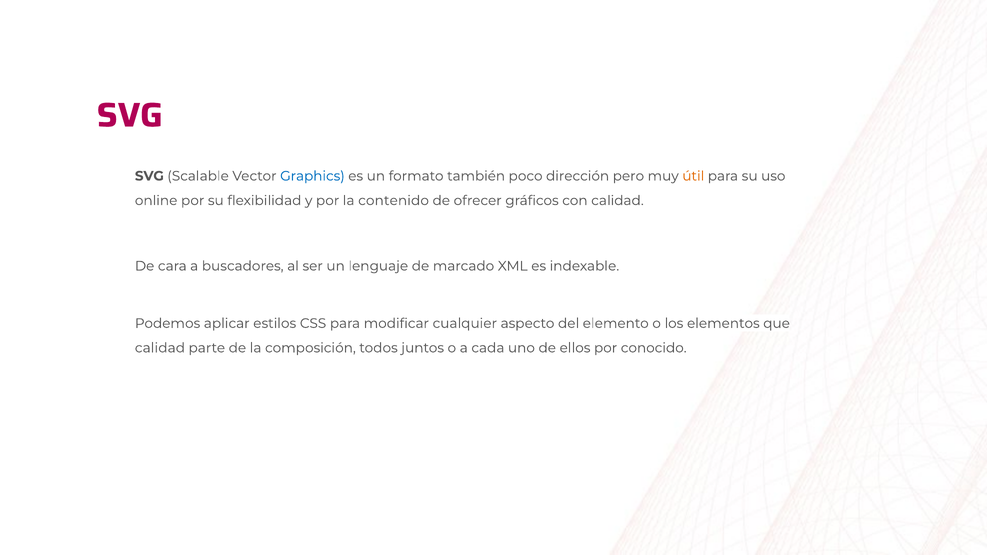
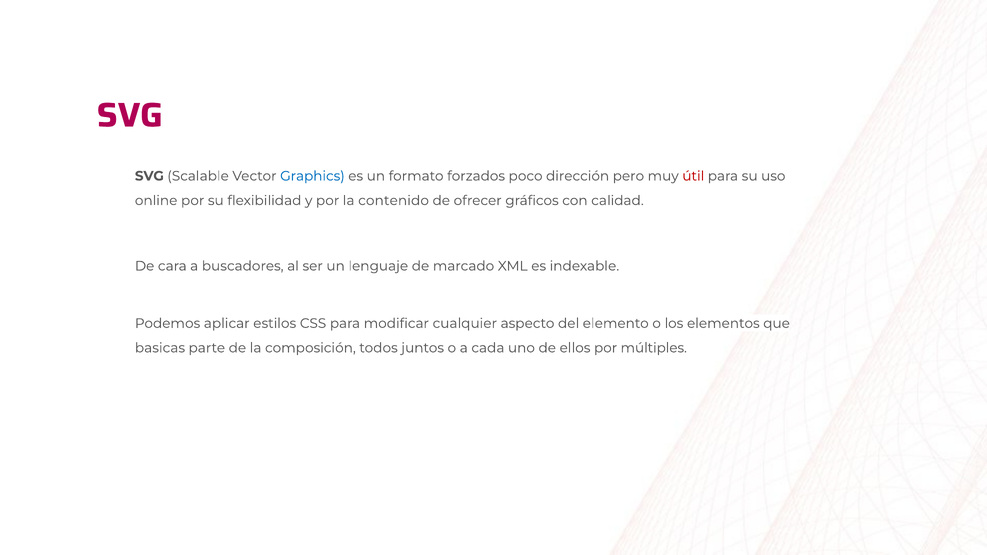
también: también -> forzados
útil colour: orange -> red
calidad at (160, 348): calidad -> basicas
conocido: conocido -> múltiples
